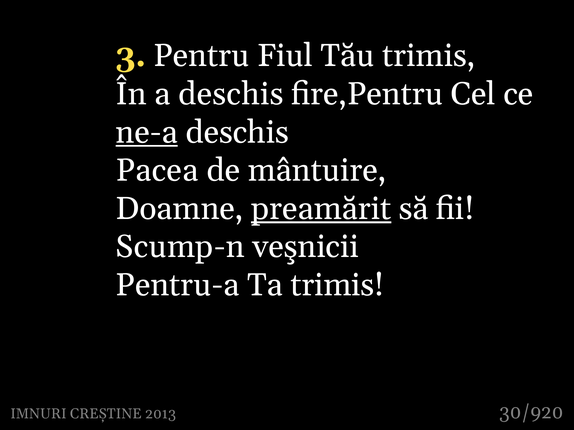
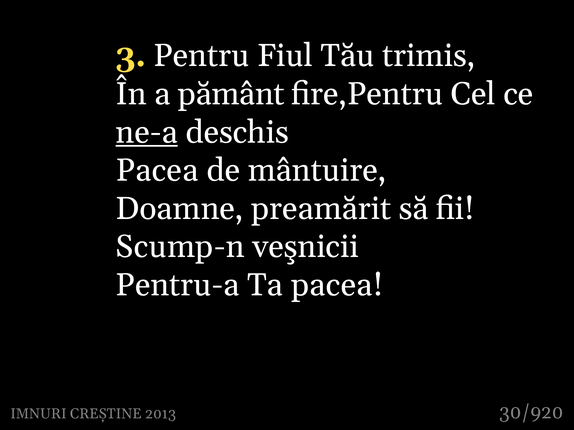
a deschis: deschis -> pământ
preamărit underline: present -> none
Ta trimis: trimis -> pacea
